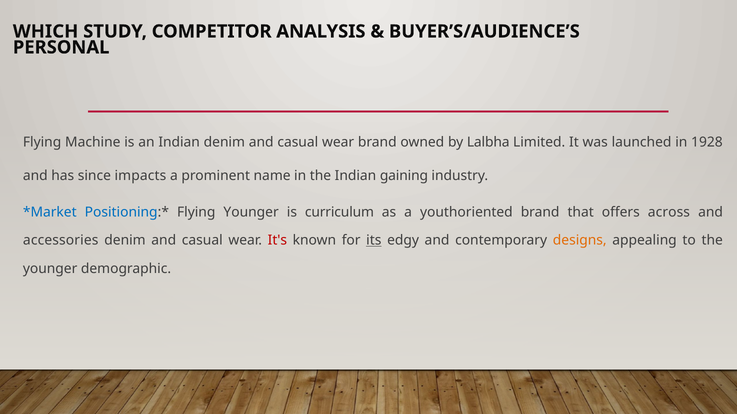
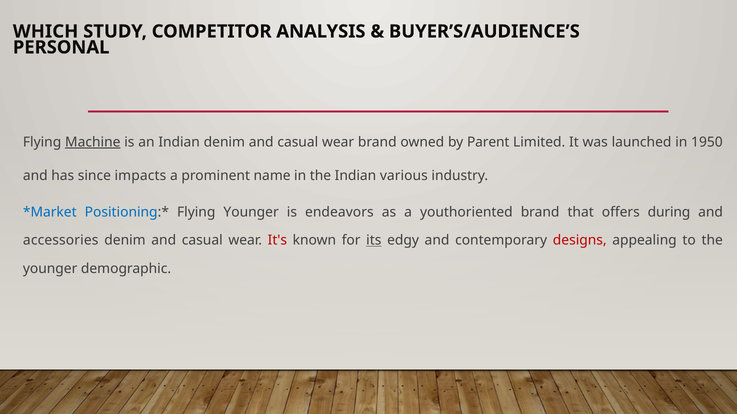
Machine underline: none -> present
Lalbha: Lalbha -> Parent
1928: 1928 -> 1950
gaining: gaining -> various
curriculum: curriculum -> endeavors
across: across -> during
designs colour: orange -> red
